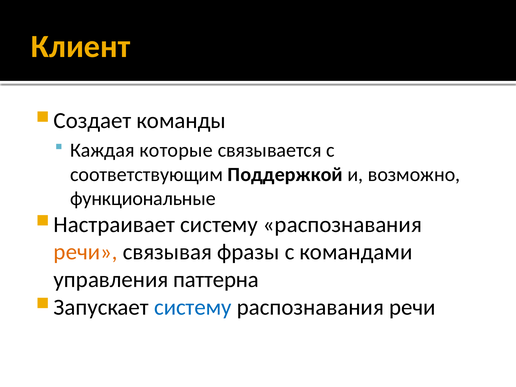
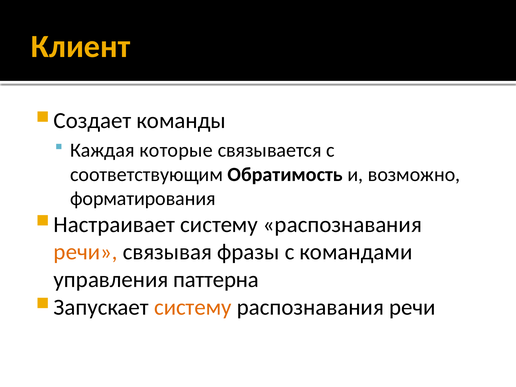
Поддержкой: Поддержкой -> Обратимость
функциональные: функциональные -> форматирования
систему at (193, 307) colour: blue -> orange
